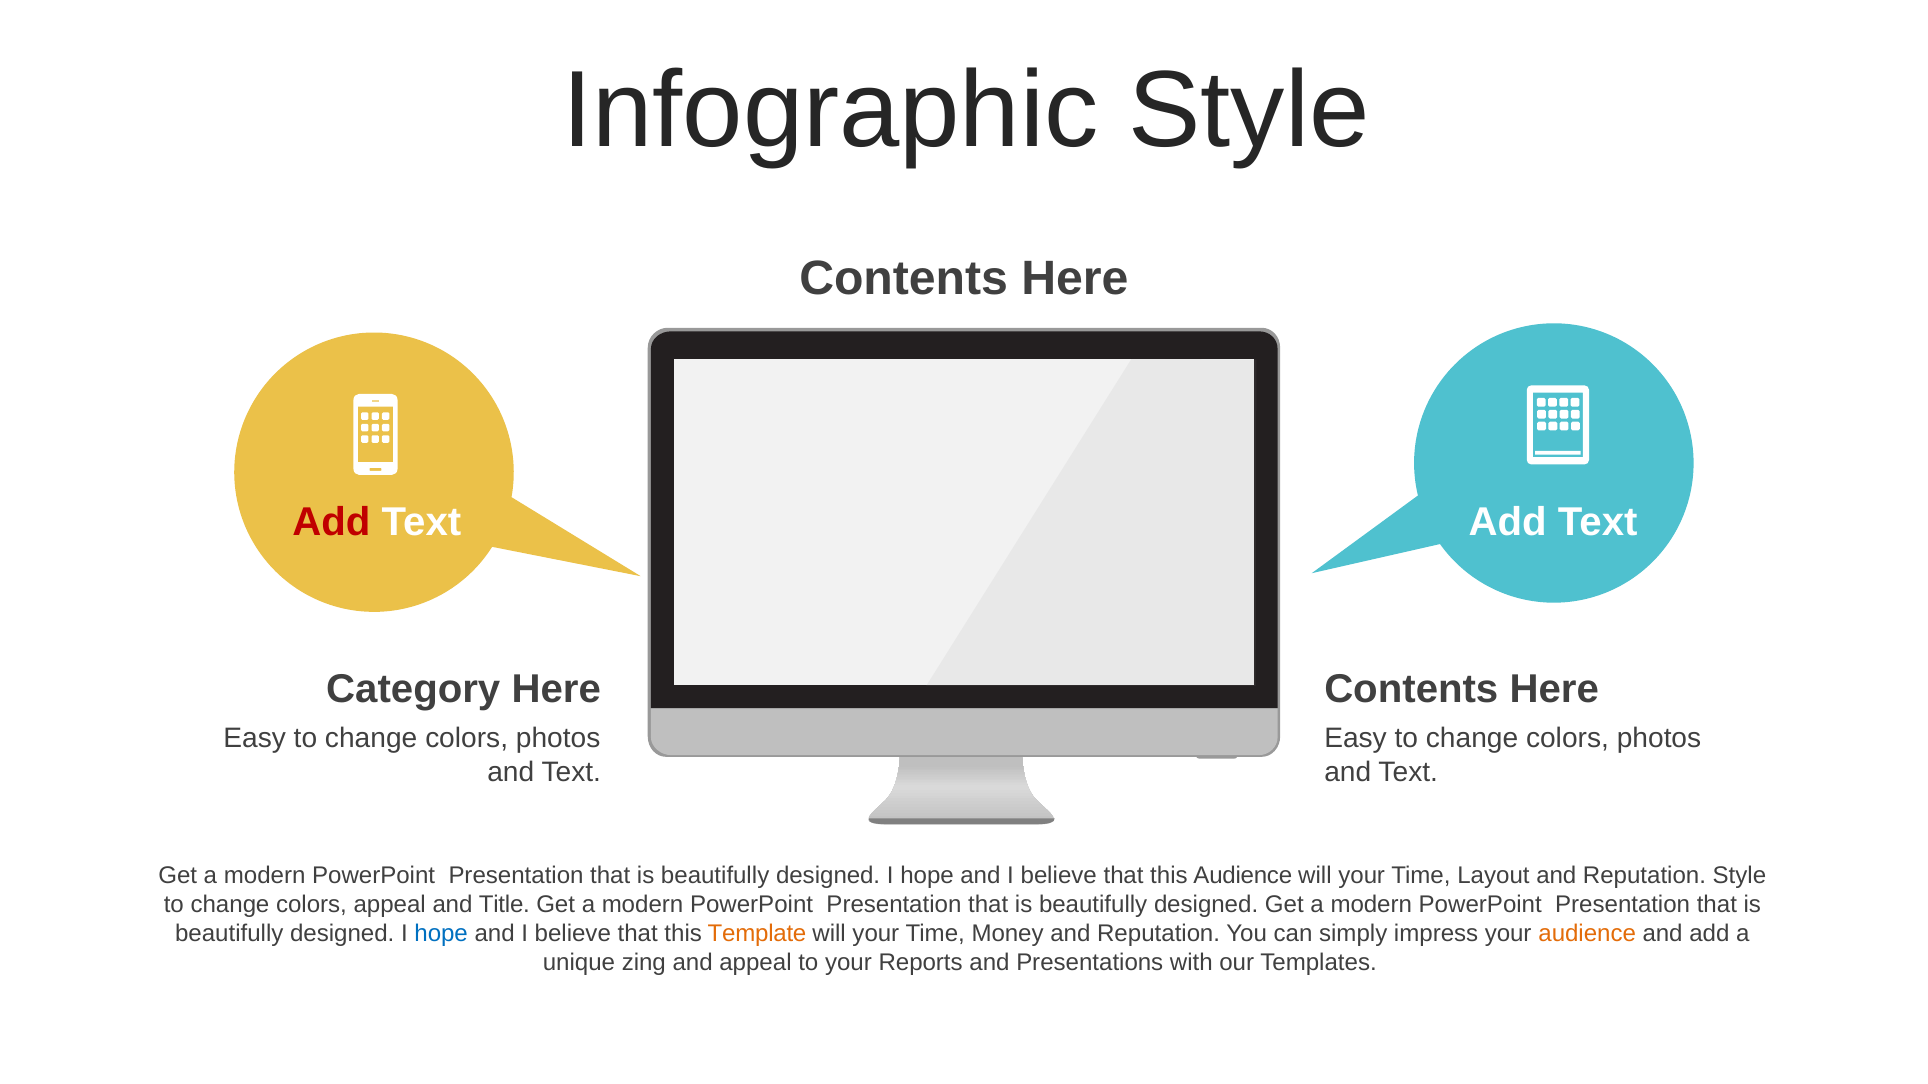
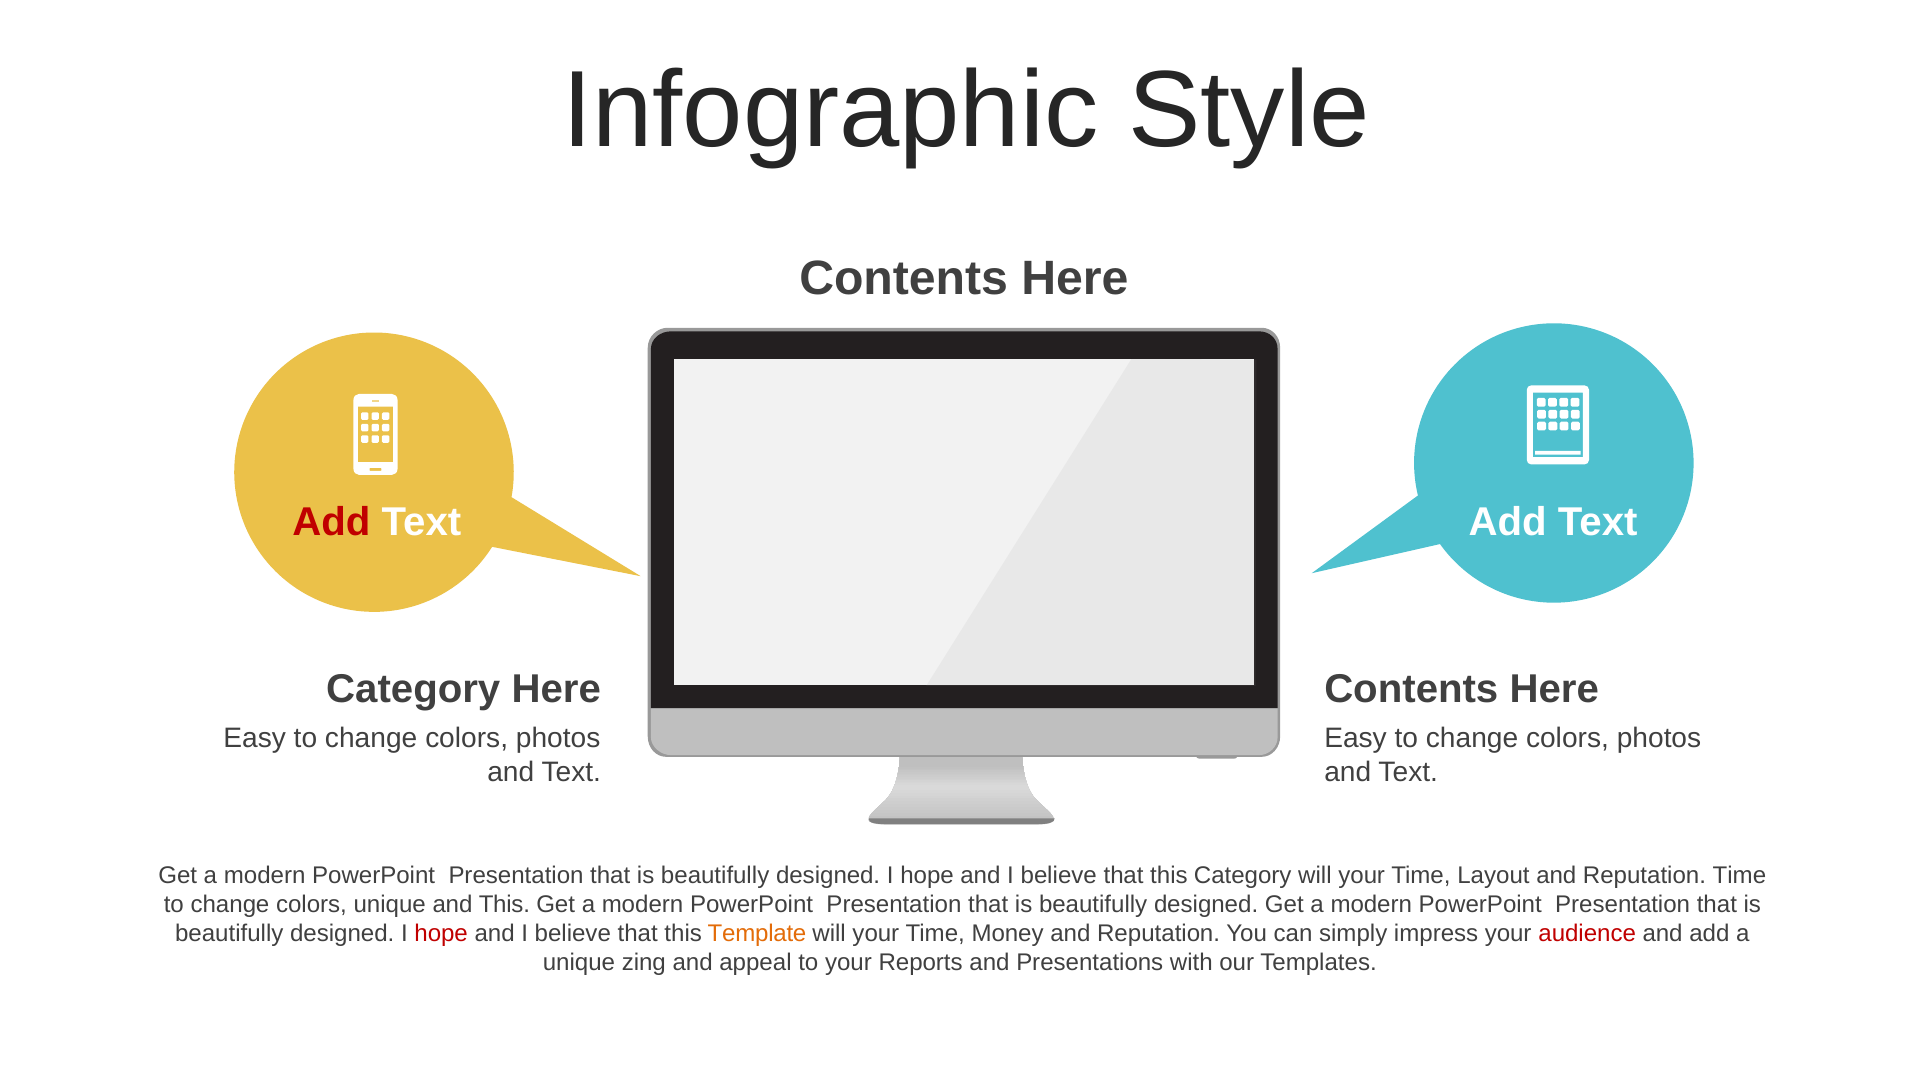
this Audience: Audience -> Category
Reputation Style: Style -> Time
colors appeal: appeal -> unique
and Title: Title -> This
hope at (441, 934) colour: blue -> red
audience at (1587, 934) colour: orange -> red
